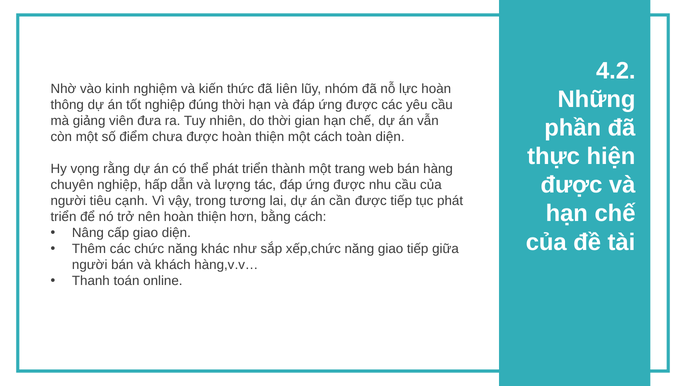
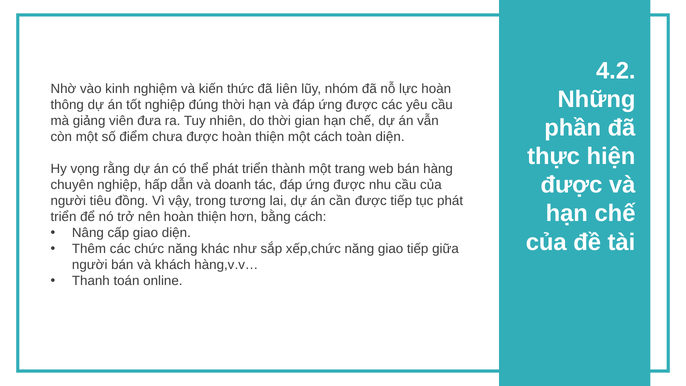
lượng: lượng -> doanh
cạnh: cạnh -> đồng
